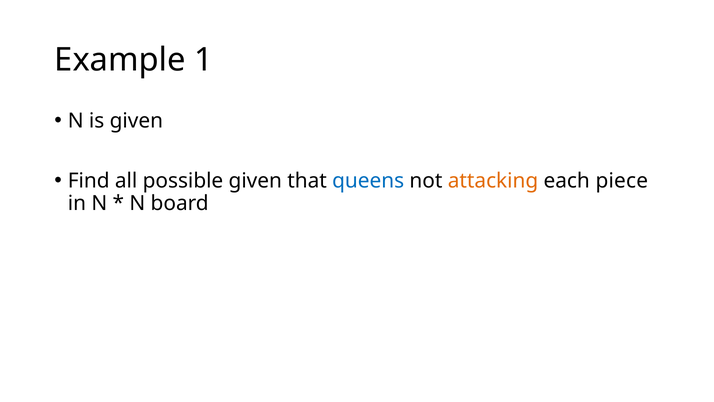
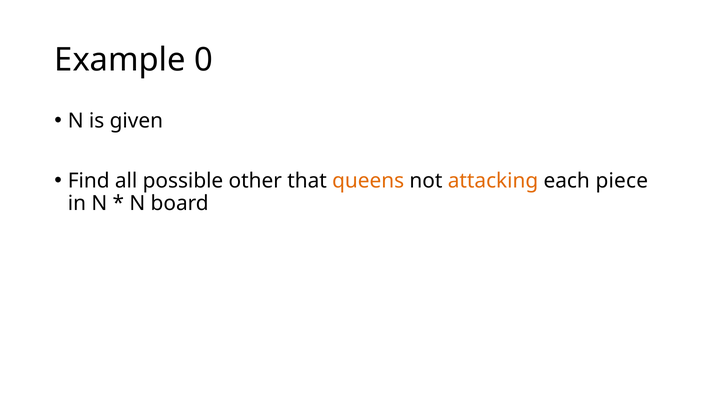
1: 1 -> 0
possible given: given -> other
queens colour: blue -> orange
